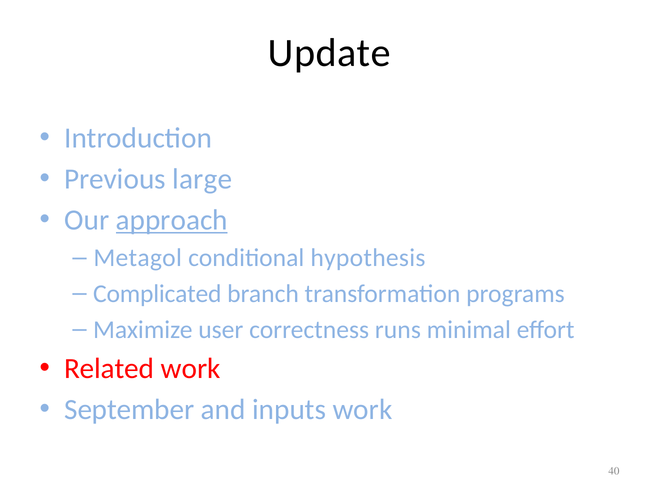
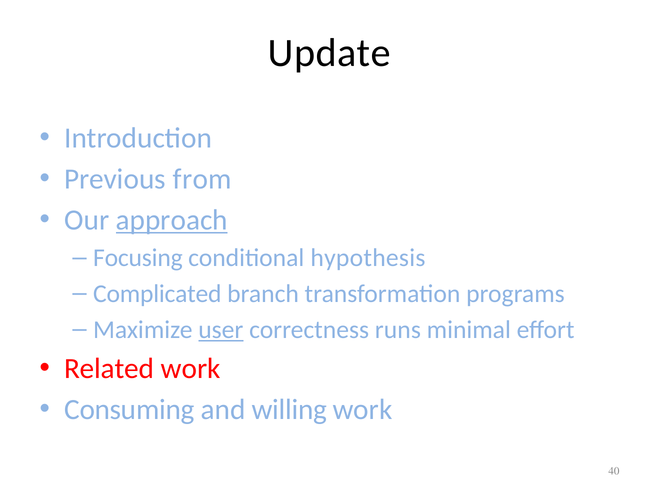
large: large -> from
Metagol: Metagol -> Focusing
user underline: none -> present
September: September -> Consuming
inputs: inputs -> willing
